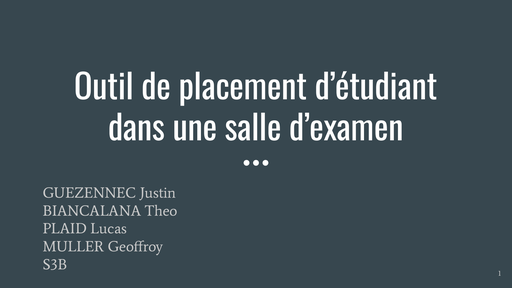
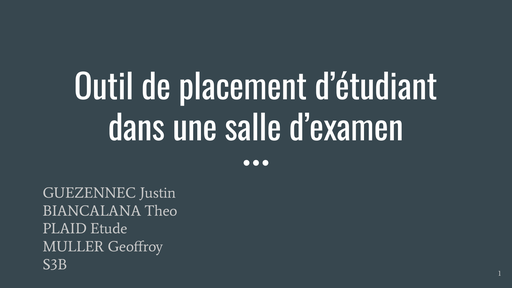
Lucas: Lucas -> Etude
